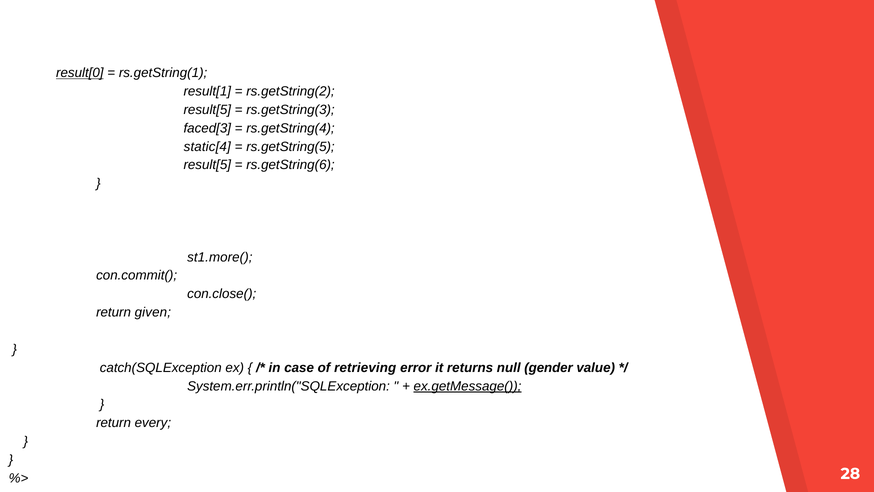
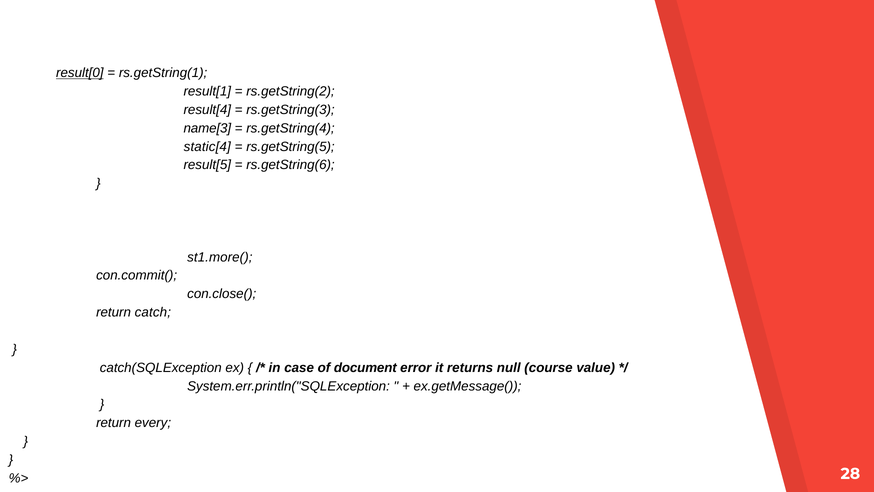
result[5 at (207, 110): result[5 -> result[4
faced[3: faced[3 -> name[3
given: given -> catch
retrieving: retrieving -> document
gender: gender -> course
ex.getMessage( underline: present -> none
